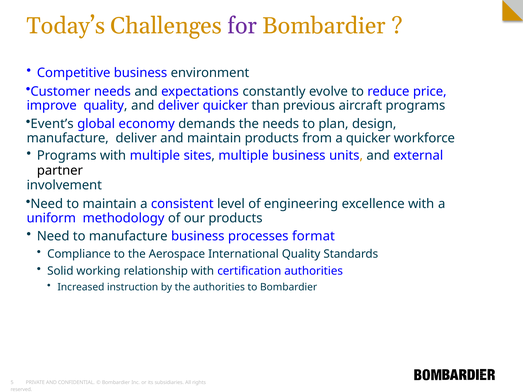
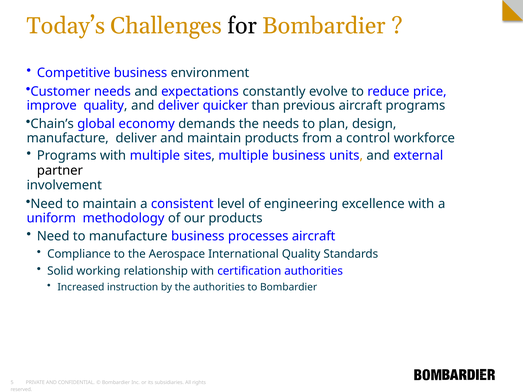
for colour: purple -> black
Event’s: Event’s -> Chain’s
a quicker: quicker -> control
processes format: format -> aircraft
